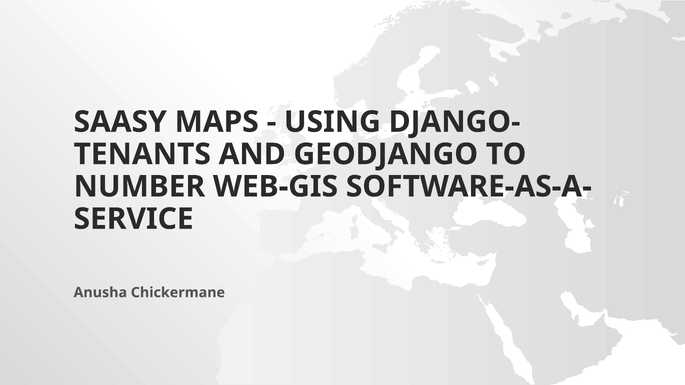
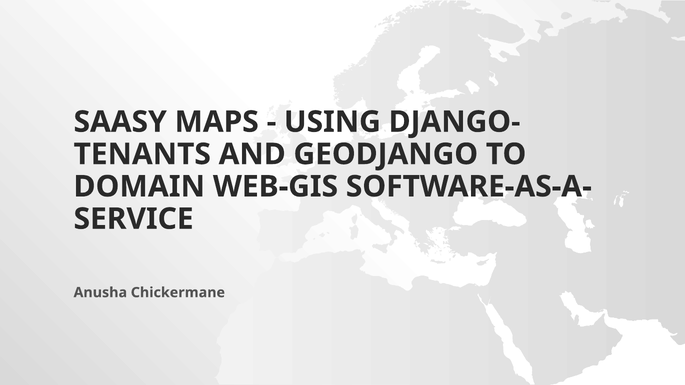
NUMBER: NUMBER -> DOMAIN
